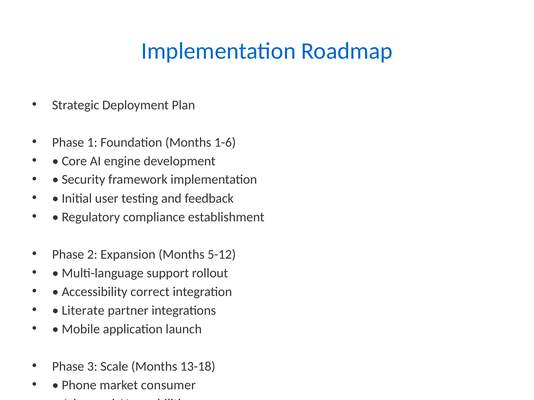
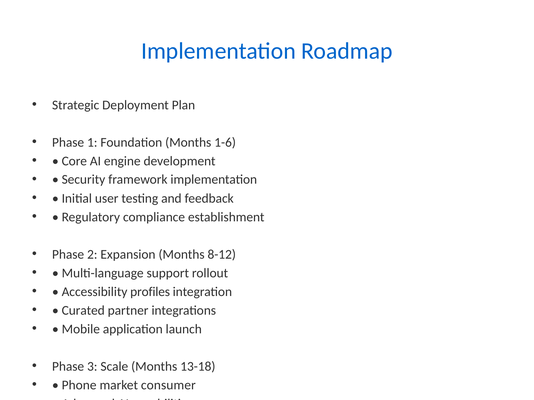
5-12: 5-12 -> 8-12
correct: correct -> profiles
Literate: Literate -> Curated
